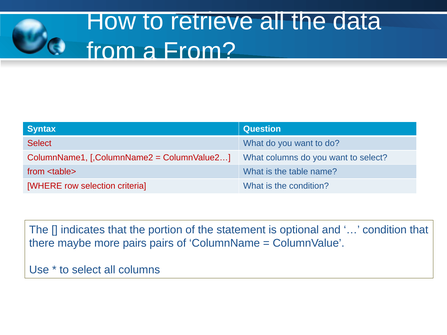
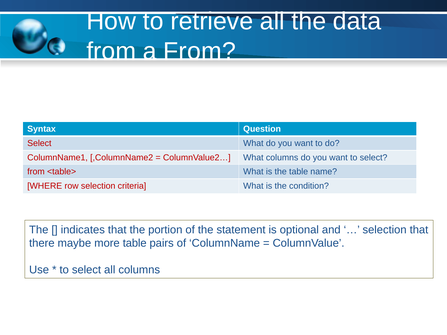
condition at (385, 230): condition -> selection
more pairs: pairs -> table
